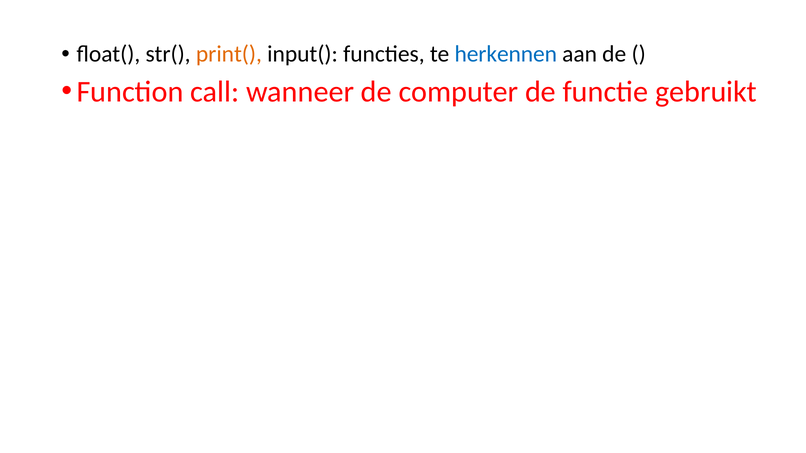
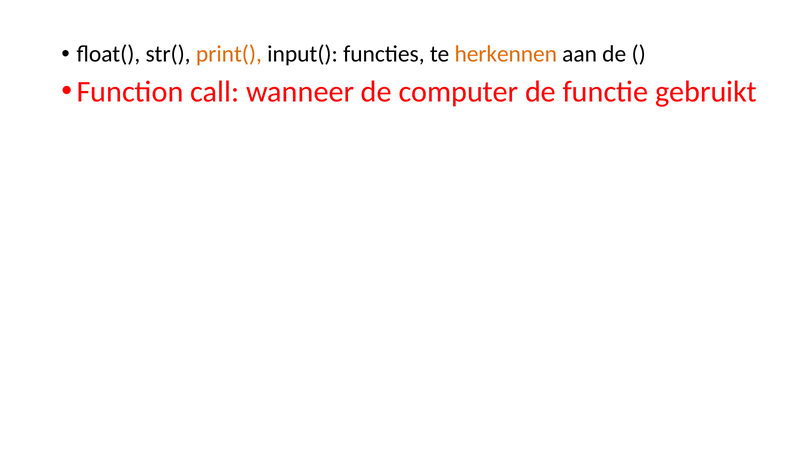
herkennen colour: blue -> orange
